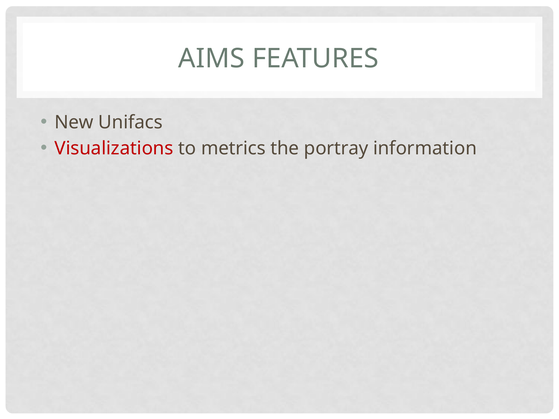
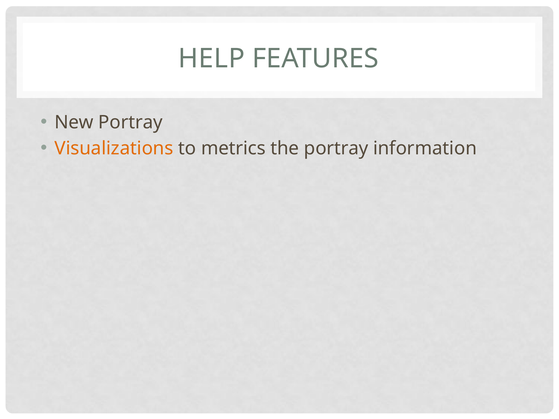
AIMS: AIMS -> HELP
New Unifacs: Unifacs -> Portray
Visualizations colour: red -> orange
